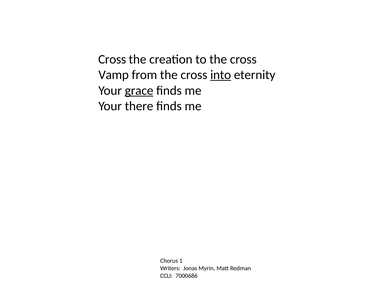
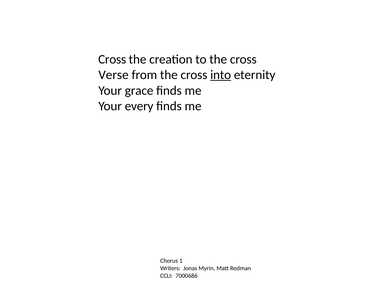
Vamp: Vamp -> Verse
grace underline: present -> none
there: there -> every
